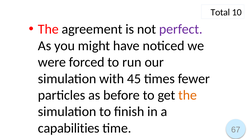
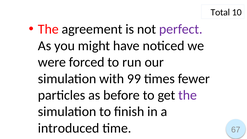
45: 45 -> 99
the at (188, 95) colour: orange -> purple
capabilities: capabilities -> introduced
